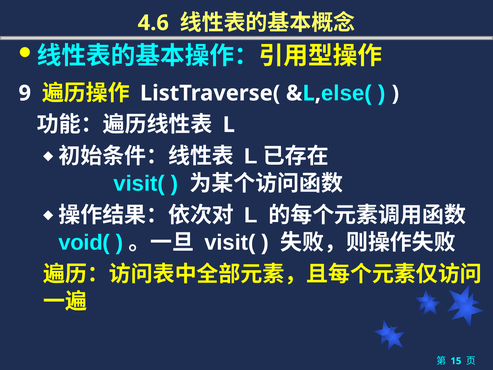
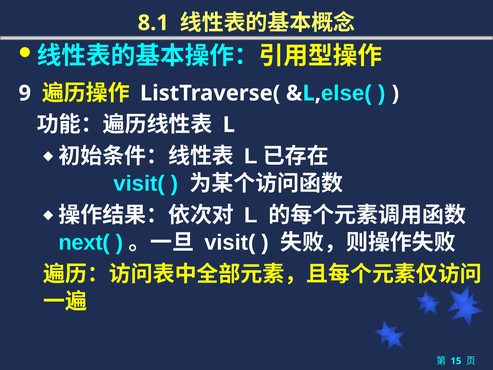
4.6: 4.6 -> 8.1
void(: void( -> next(
